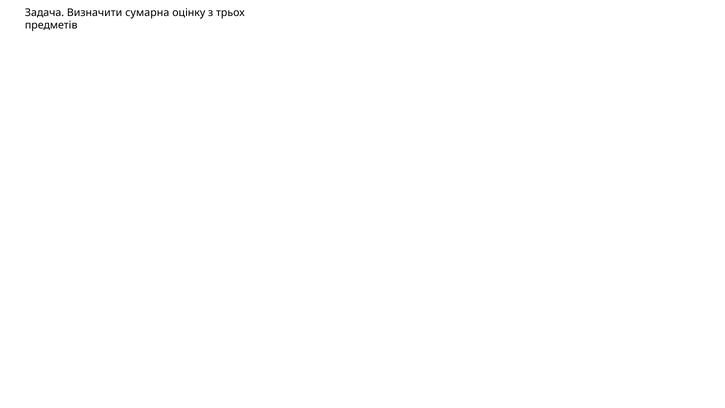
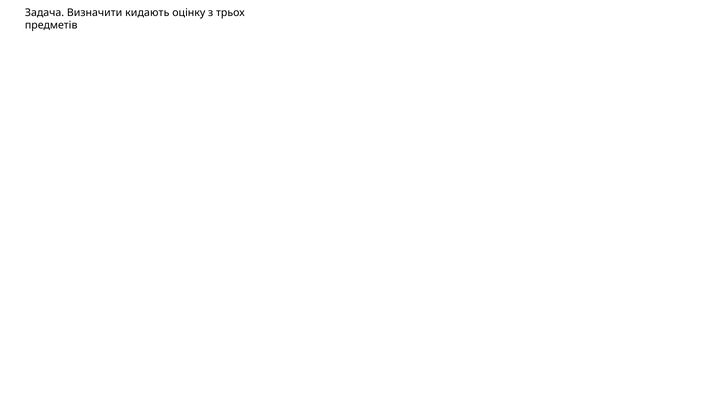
сумарна: сумарна -> кидають
